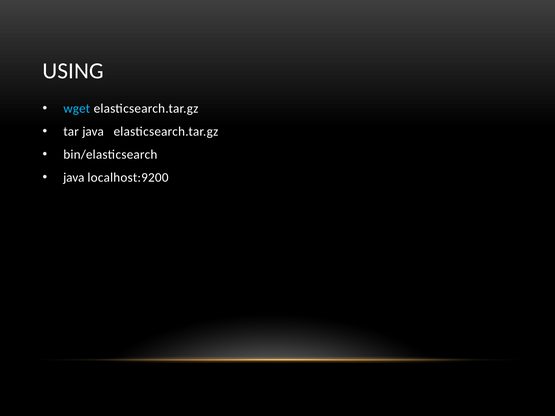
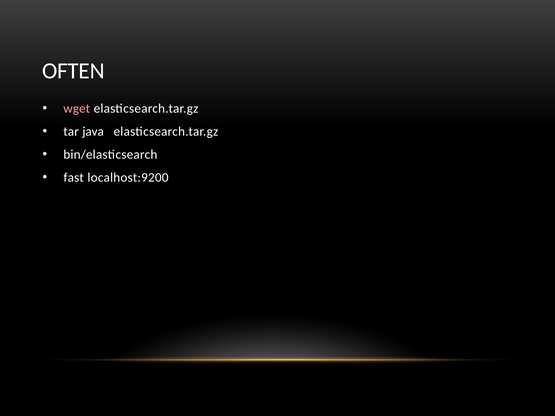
USING: USING -> OFTEN
wget colour: light blue -> pink
java at (74, 178): java -> fast
